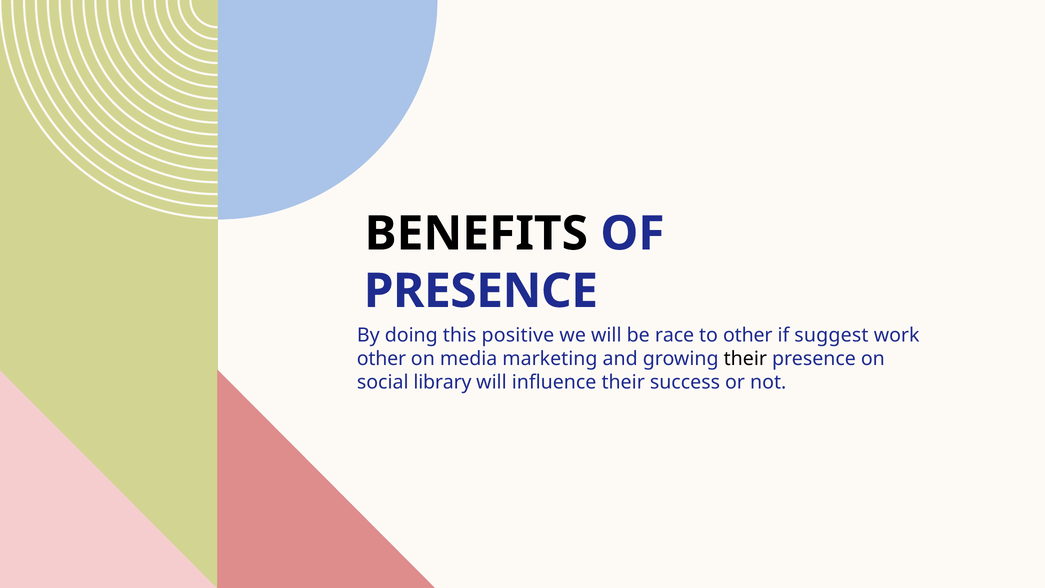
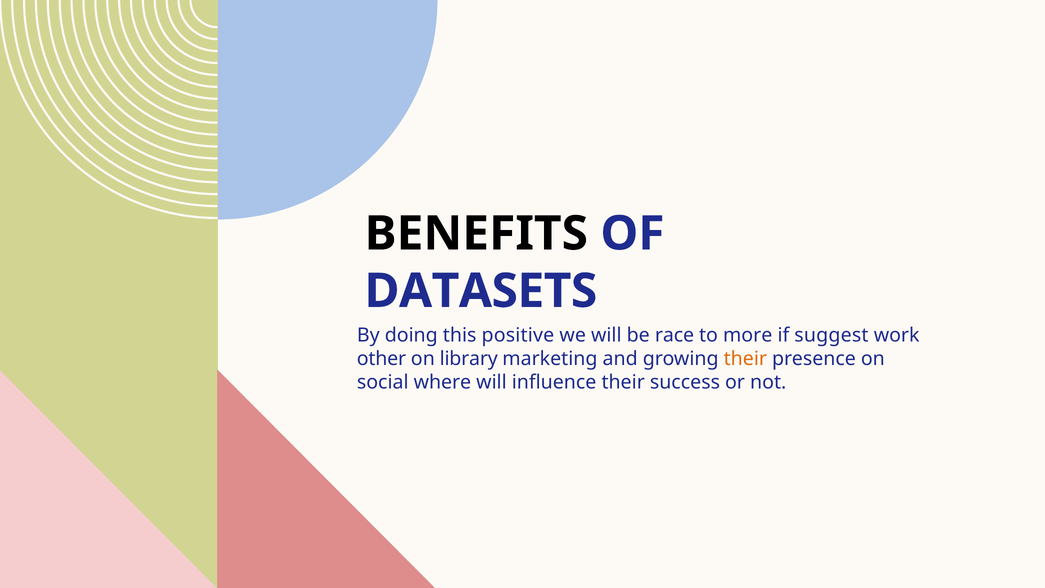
PRESENCE at (481, 291): PRESENCE -> DATASETS
to other: other -> more
media: media -> library
their at (745, 359) colour: black -> orange
library: library -> where
